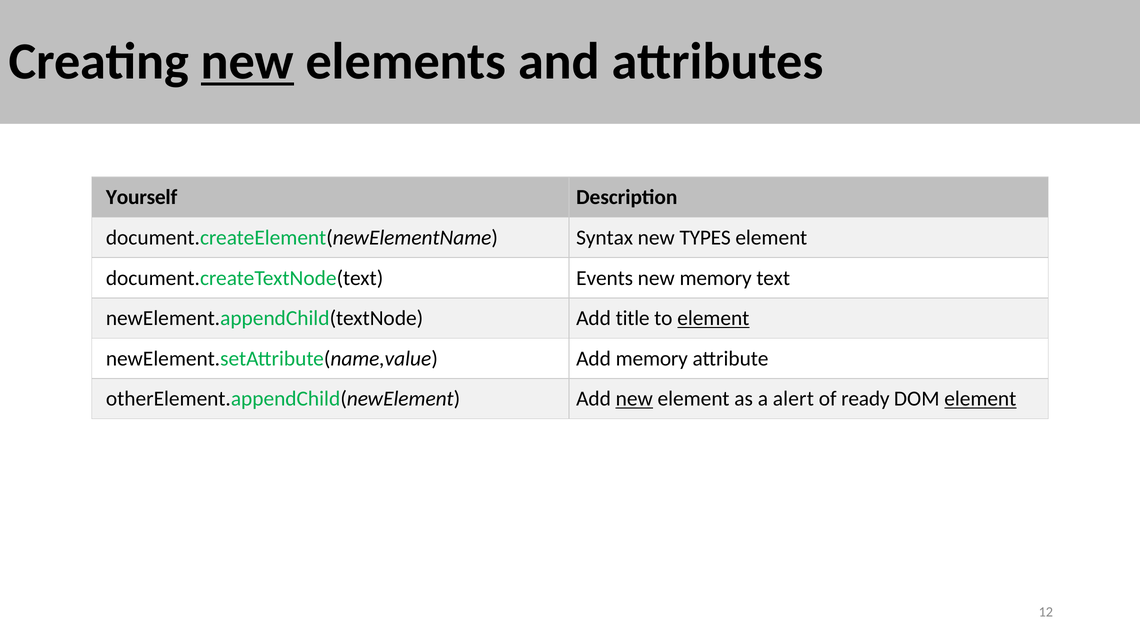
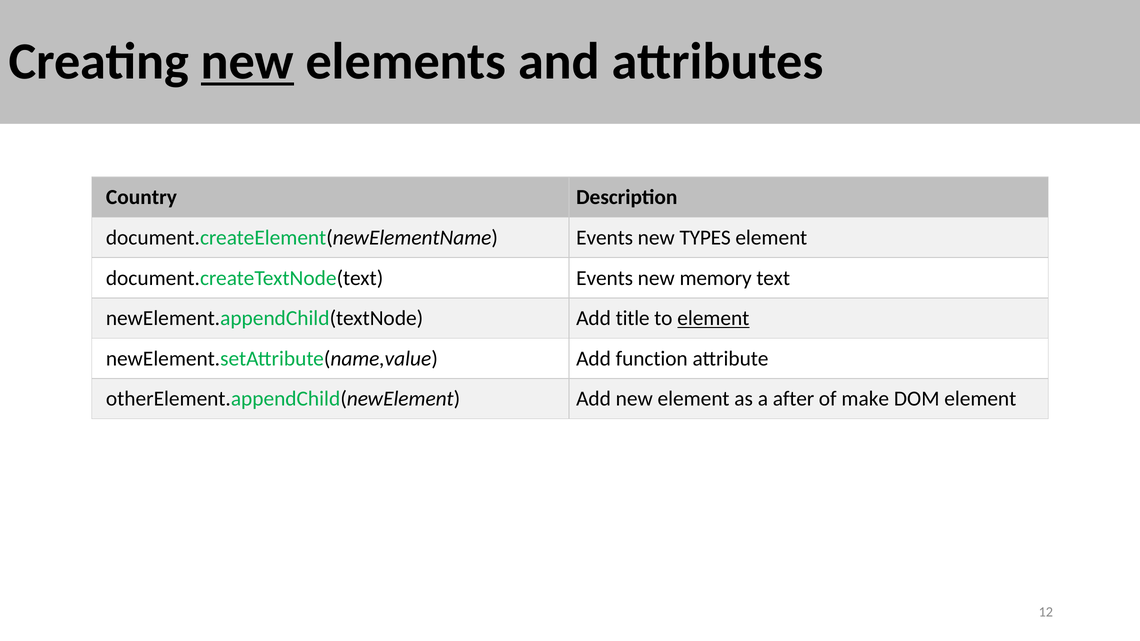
Yourself: Yourself -> Country
document.createElement(newElementName Syntax: Syntax -> Events
Add memory: memory -> function
new at (634, 399) underline: present -> none
alert: alert -> after
ready: ready -> make
element at (980, 399) underline: present -> none
